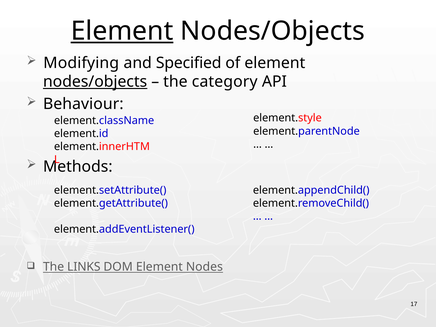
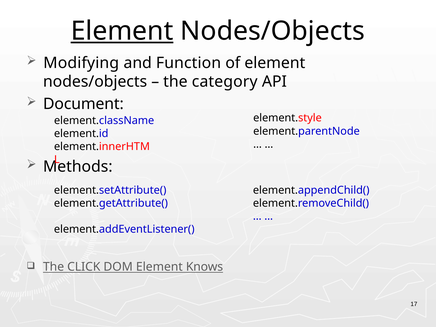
Specified: Specified -> Function
nodes/objects at (95, 82) underline: present -> none
Behaviour: Behaviour -> Document
LINKS: LINKS -> CLICK
Nodes: Nodes -> Knows
